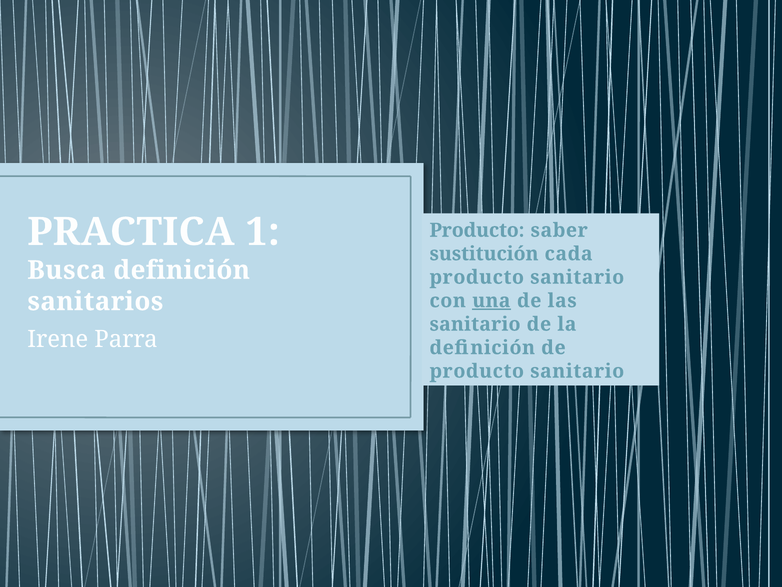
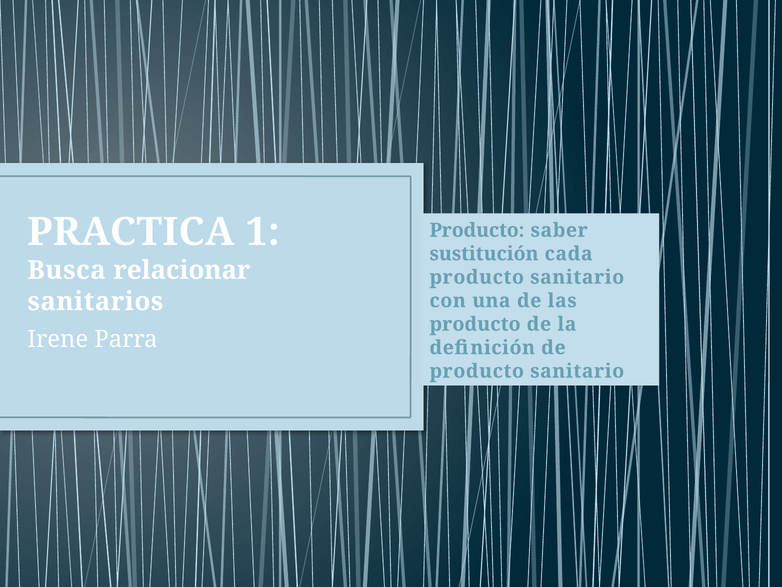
Busca definición: definición -> relacionar
una underline: present -> none
sanitario at (475, 324): sanitario -> producto
